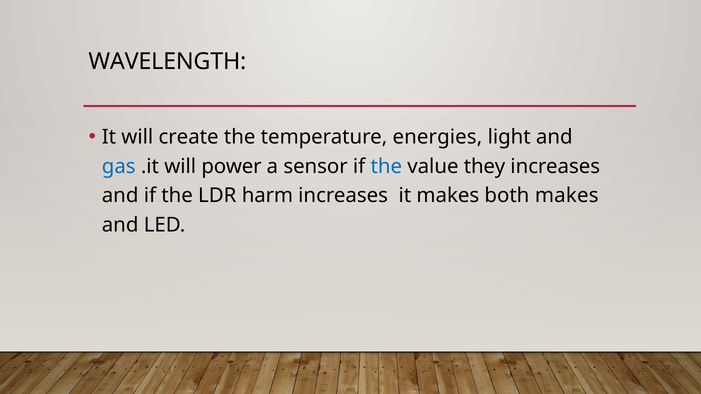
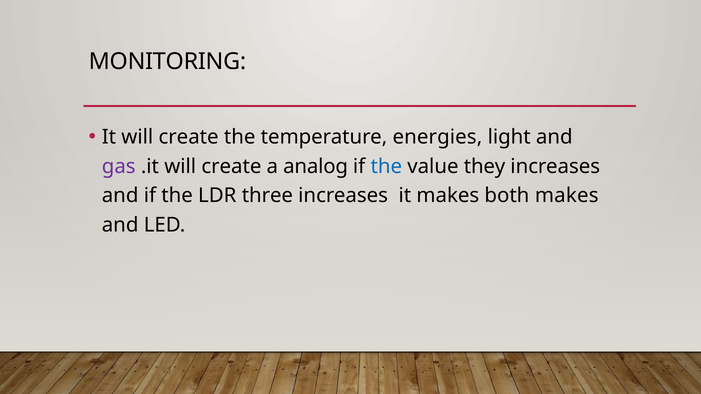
WAVELENGTH: WAVELENGTH -> MONITORING
gas colour: blue -> purple
.it will power: power -> create
sensor: sensor -> analog
harm: harm -> three
